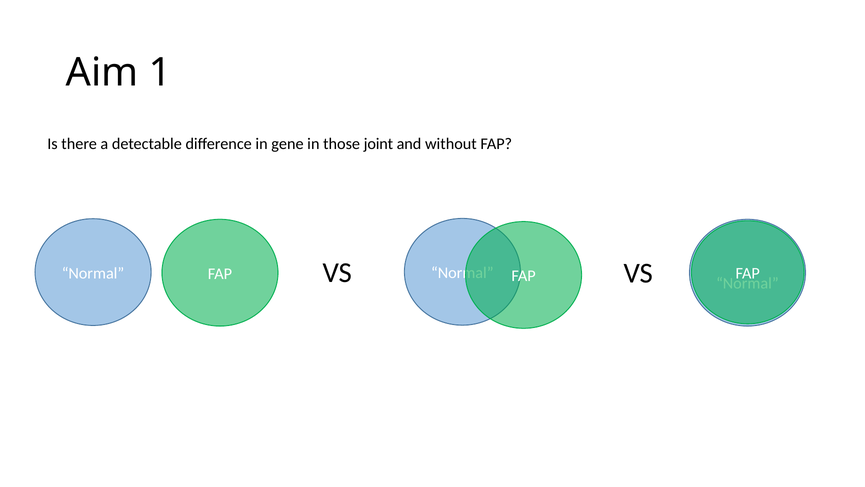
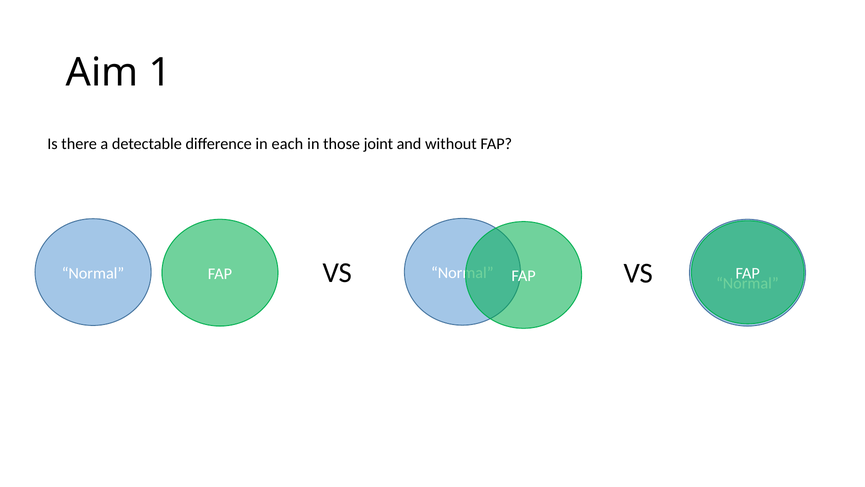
gene: gene -> each
